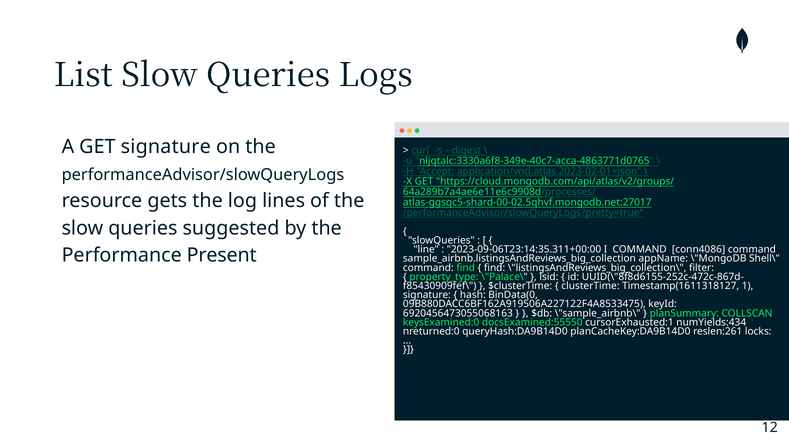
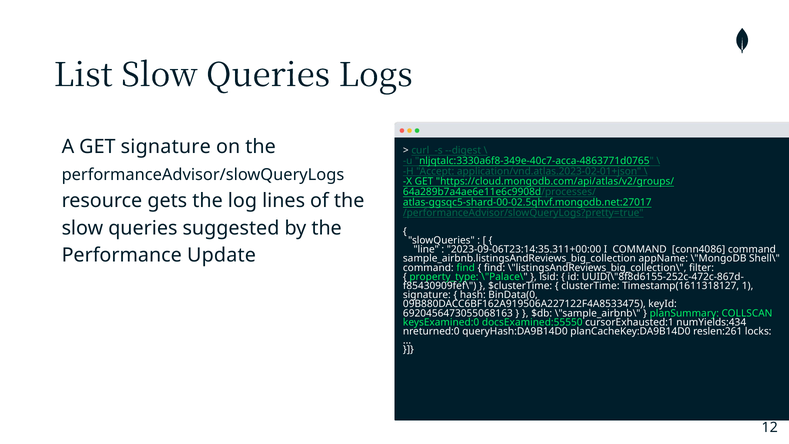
Present: Present -> Update
